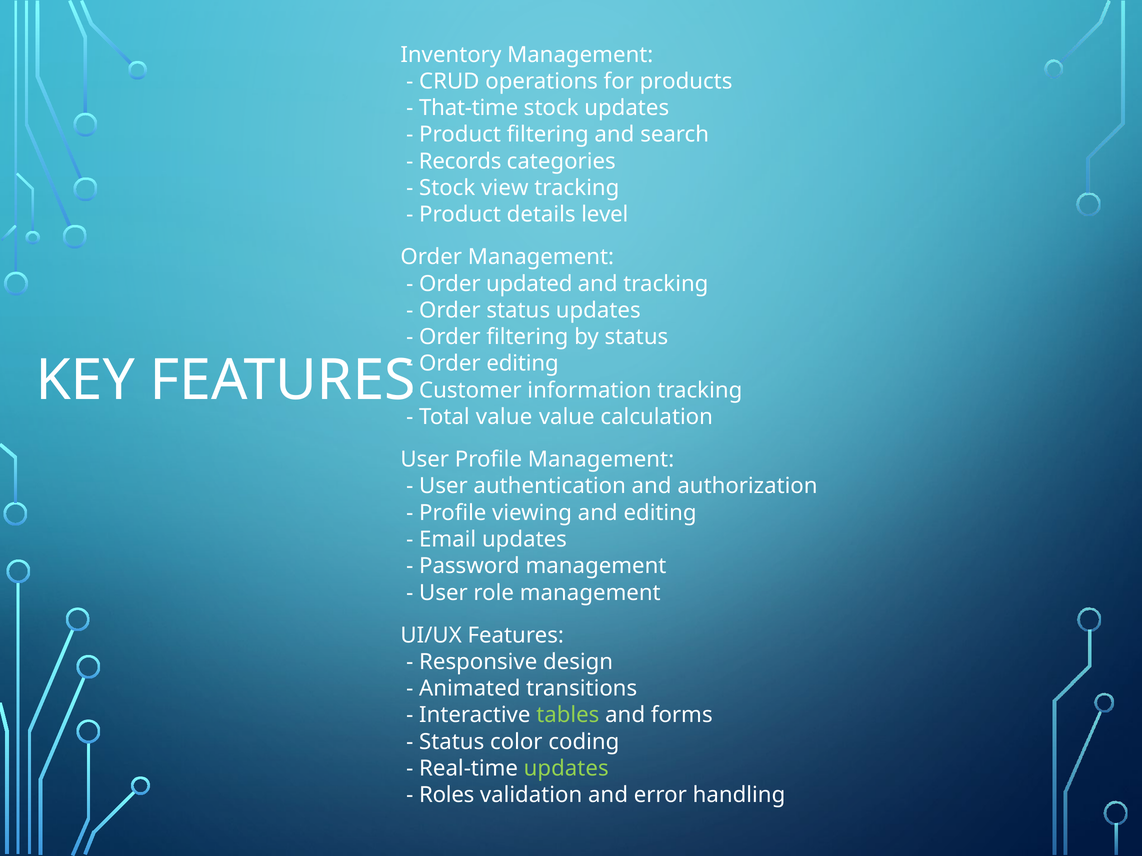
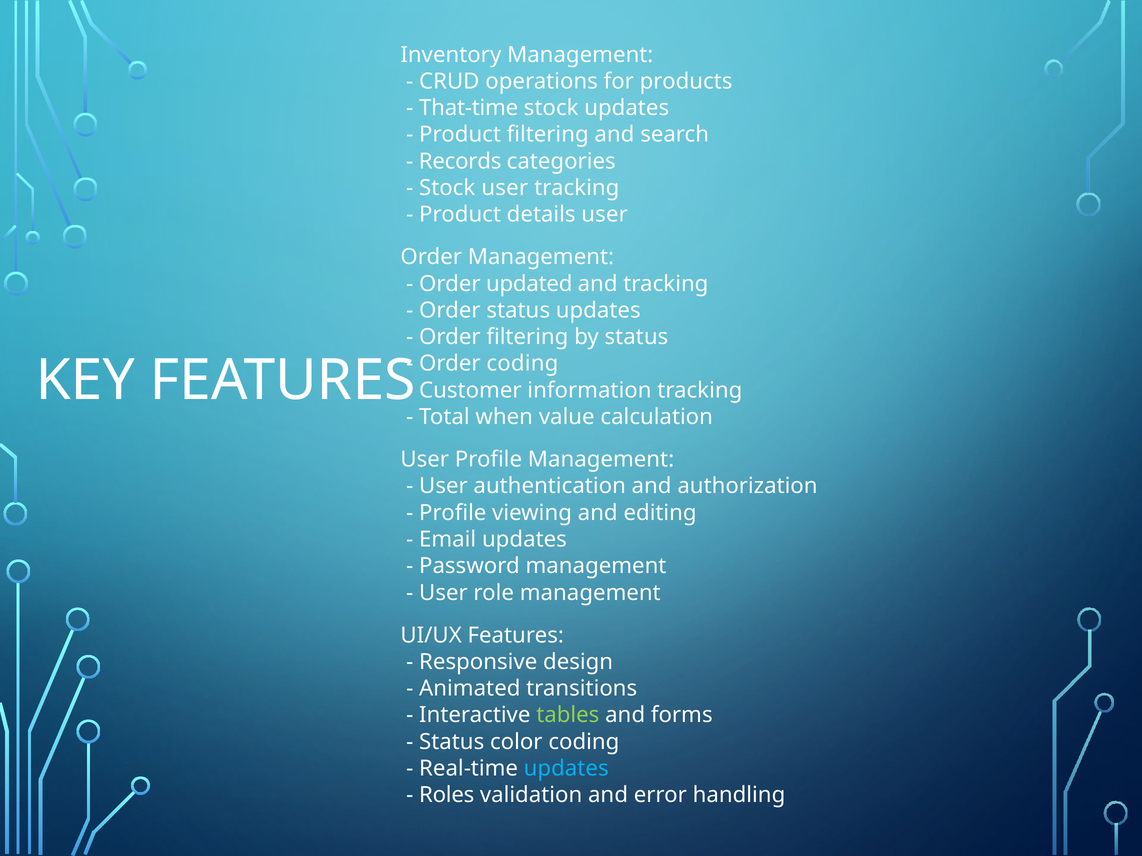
Stock view: view -> user
details level: level -> user
Order editing: editing -> coding
Total value: value -> when
updates at (566, 769) colour: light green -> light blue
